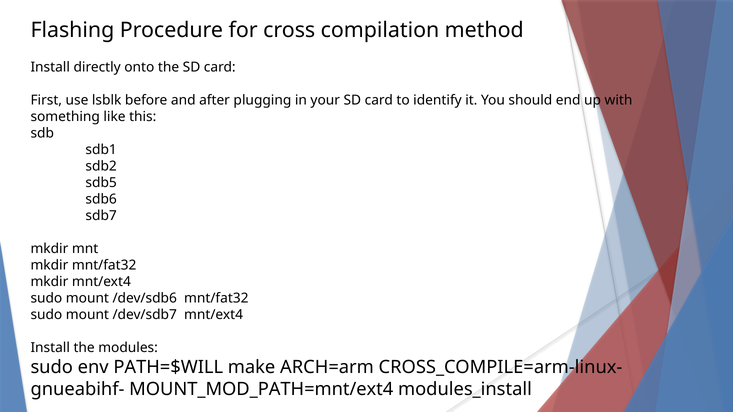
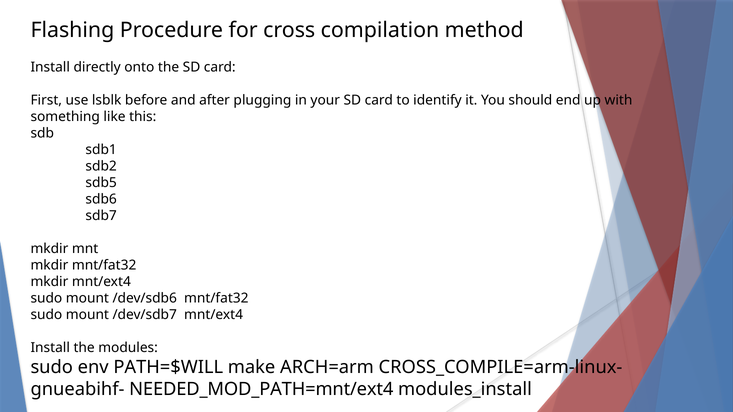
MOUNT_MOD_PATH=mnt/ext4: MOUNT_MOD_PATH=mnt/ext4 -> NEEDED_MOD_PATH=mnt/ext4
